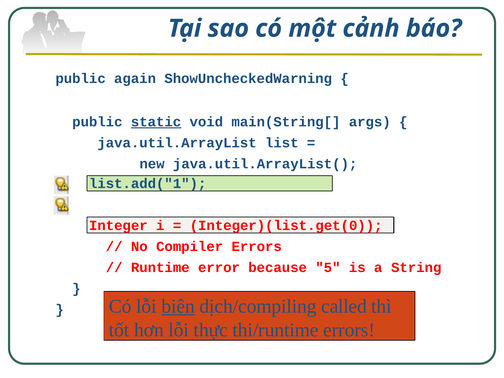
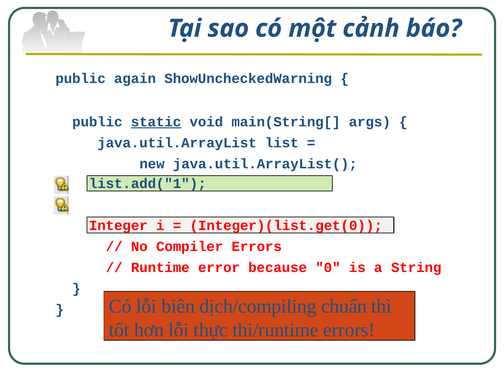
5: 5 -> 0
biên underline: present -> none
called: called -> chuẩn
